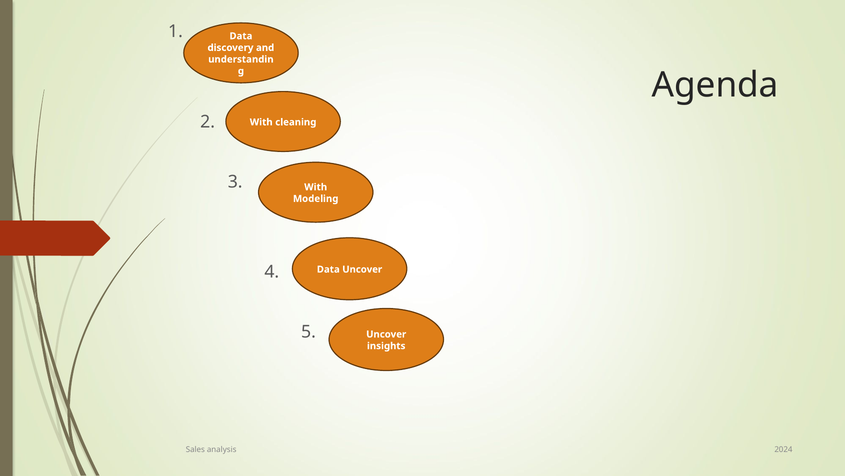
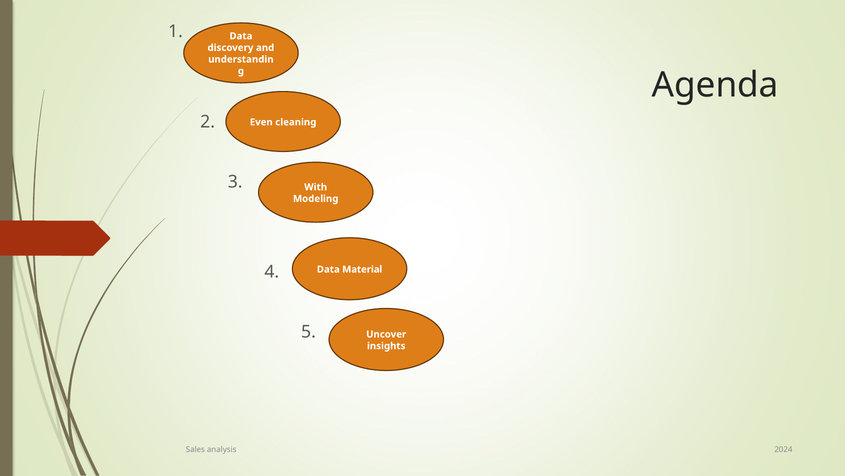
With at (261, 122): With -> Even
Data Uncover: Uncover -> Material
